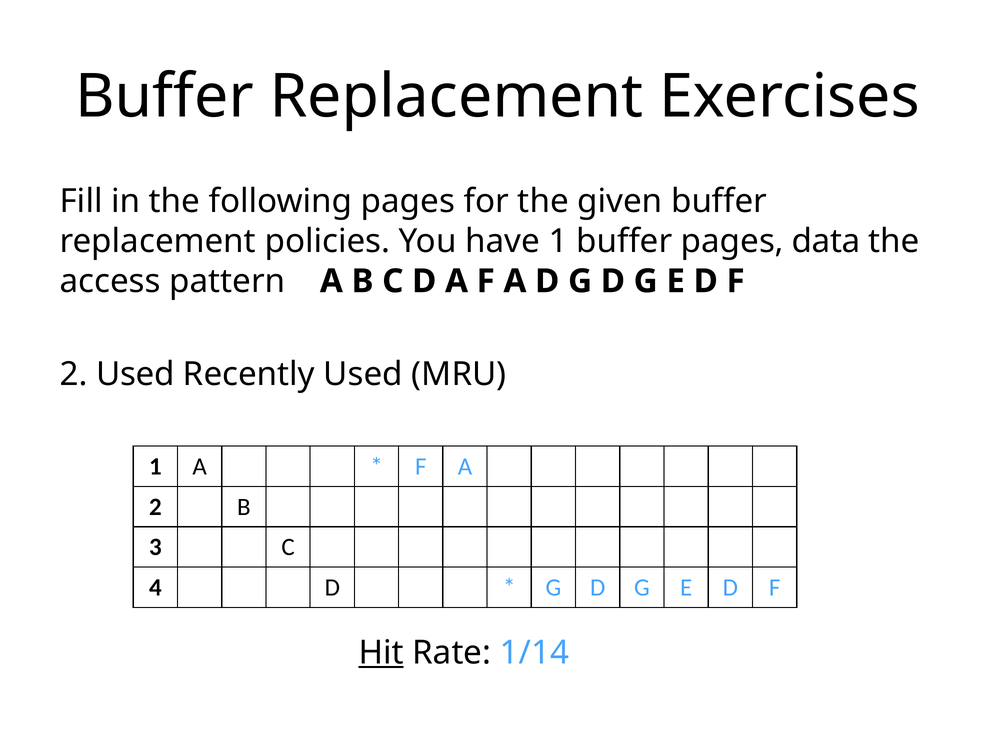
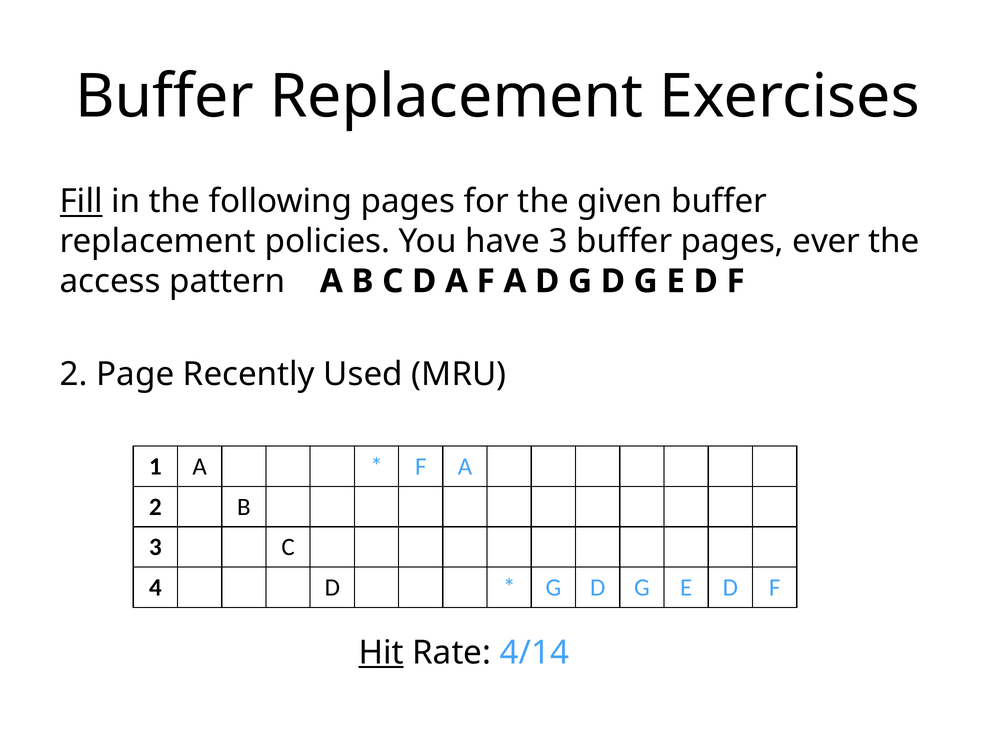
Fill underline: none -> present
have 1: 1 -> 3
data: data -> ever
2 Used: Used -> Page
1/14: 1/14 -> 4/14
